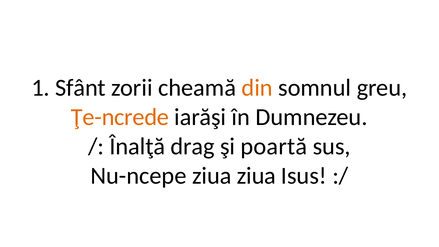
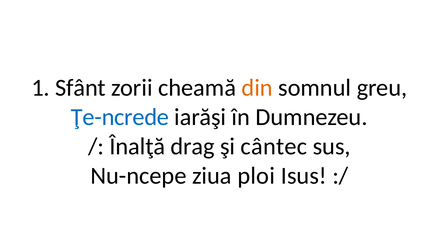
Ţe-ncrede colour: orange -> blue
poartă: poartă -> cântec
ziua ziua: ziua -> ploi
